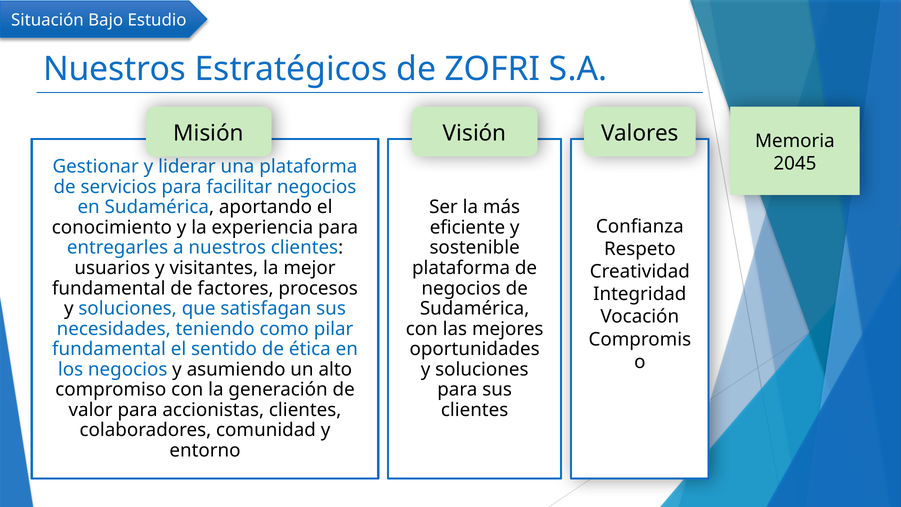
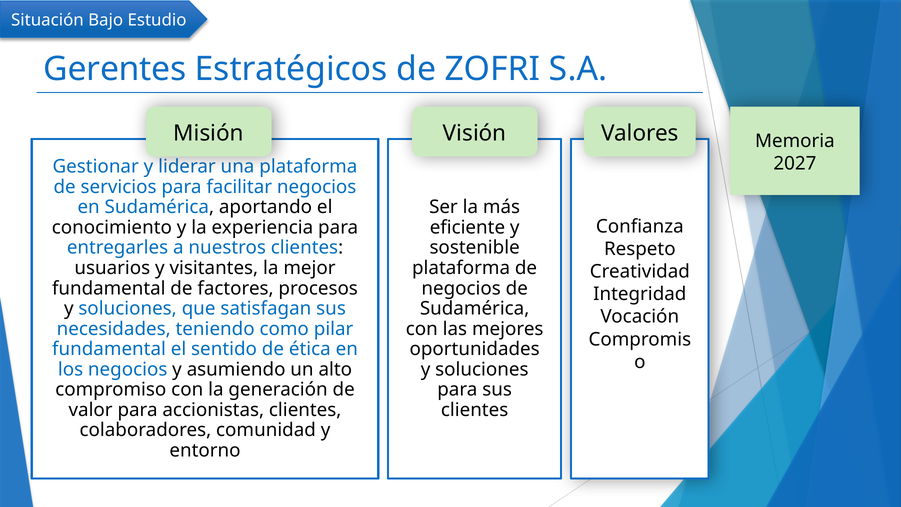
Nuestros at (115, 69): Nuestros -> Gerentes
2045: 2045 -> 2027
